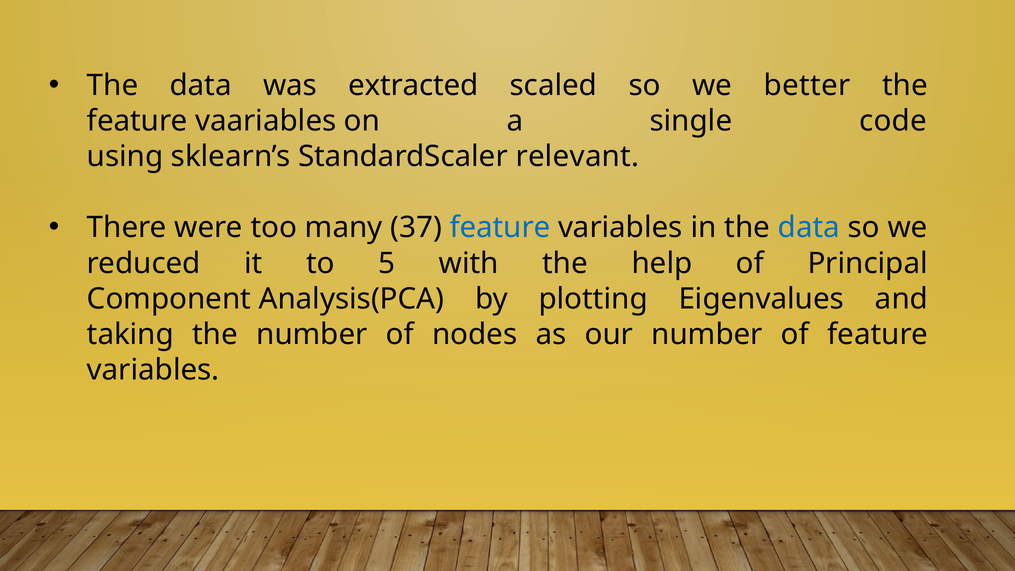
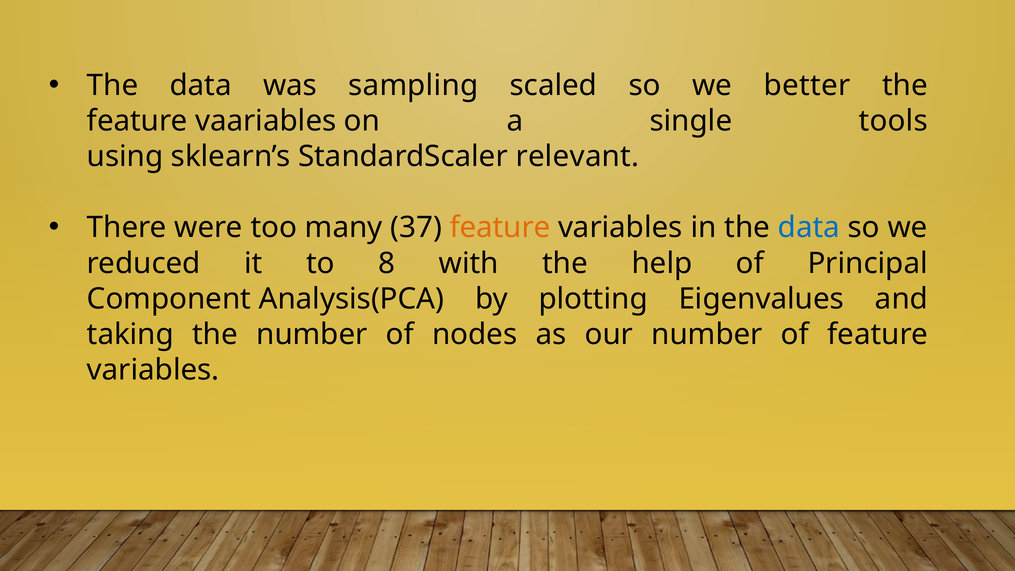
extracted: extracted -> sampling
code: code -> tools
feature at (500, 228) colour: blue -> orange
5: 5 -> 8
